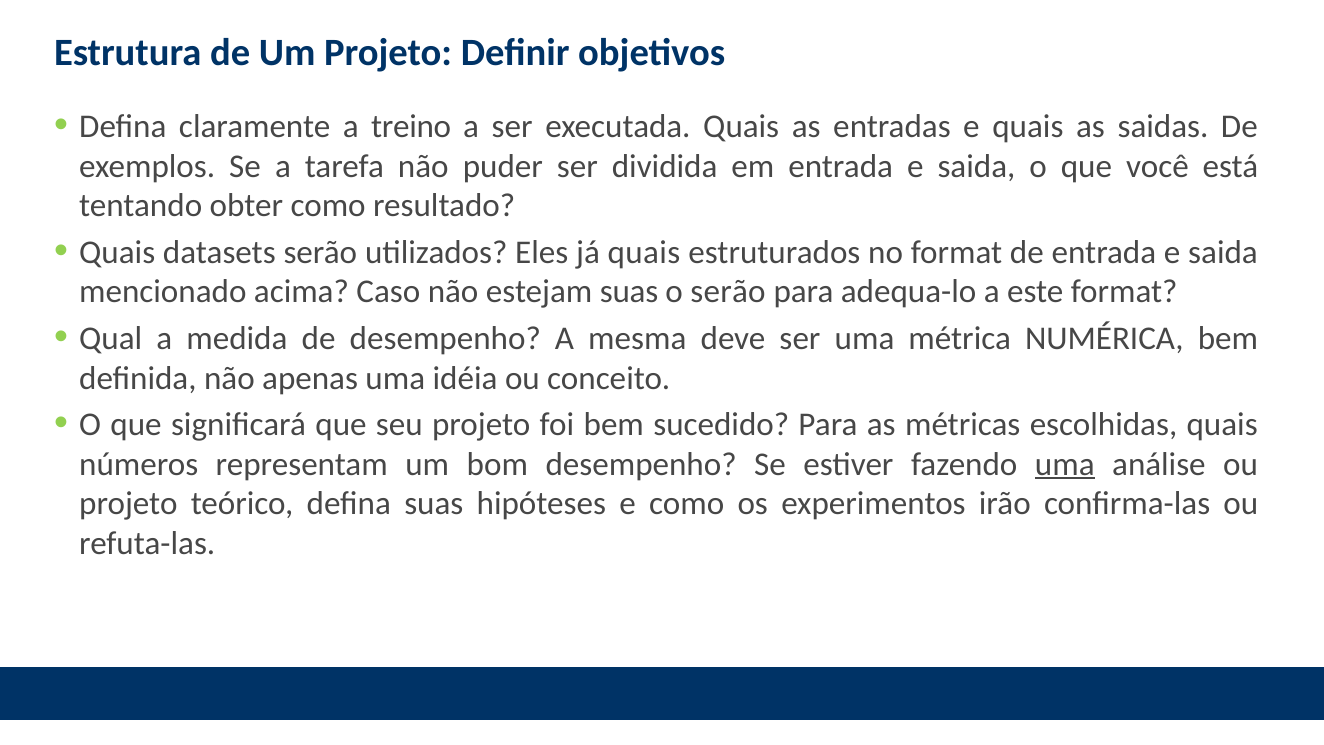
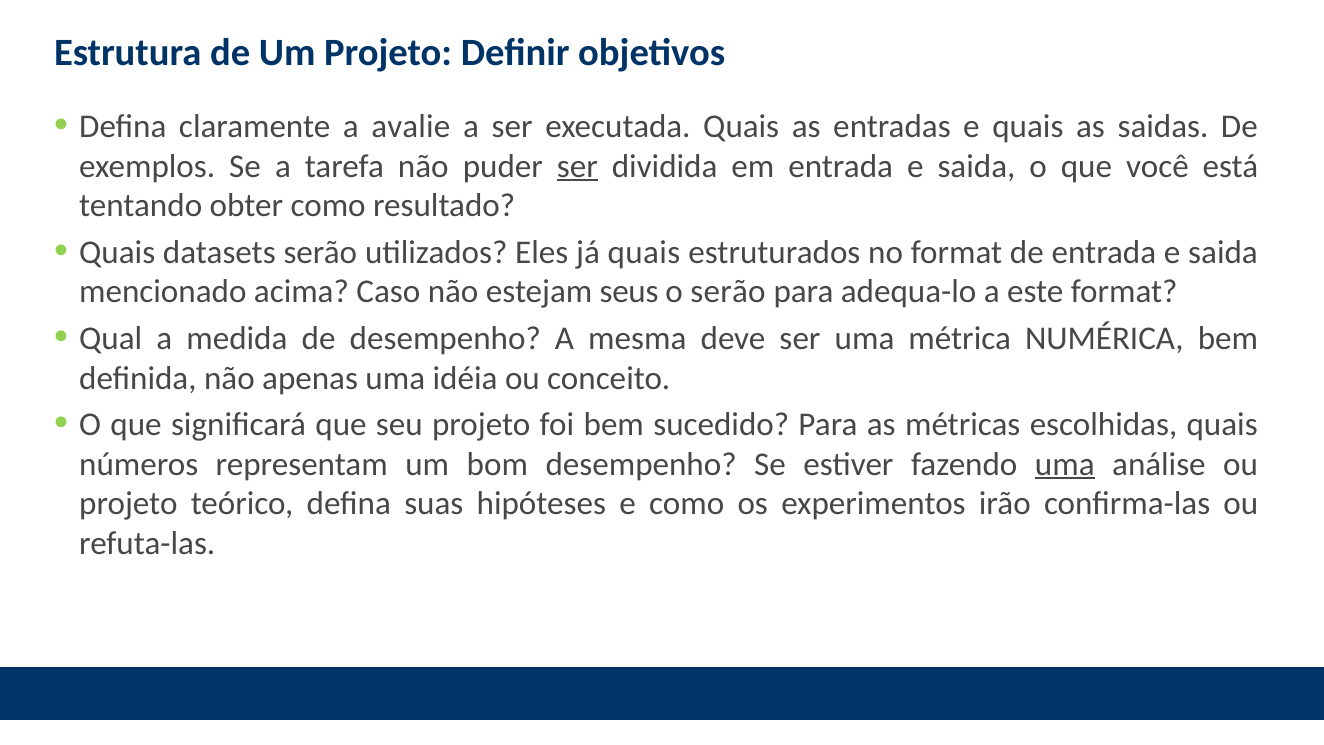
treino: treino -> avalie
ser at (577, 166) underline: none -> present
estejam suas: suas -> seus
